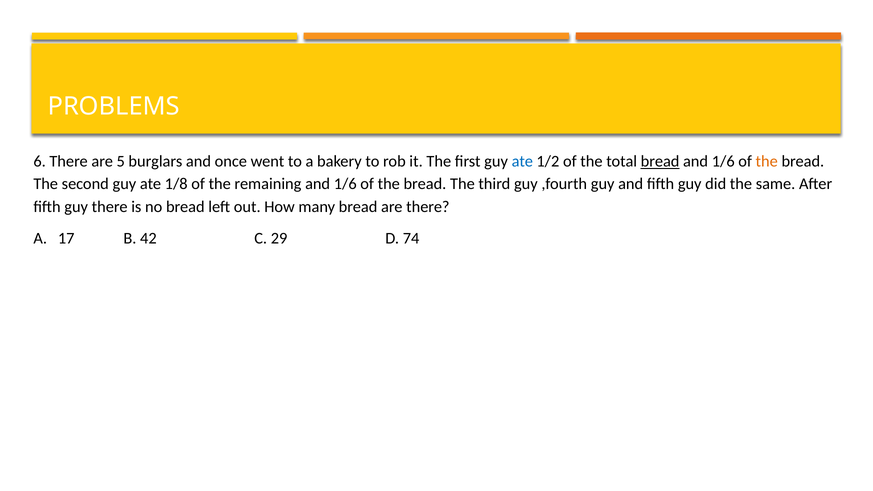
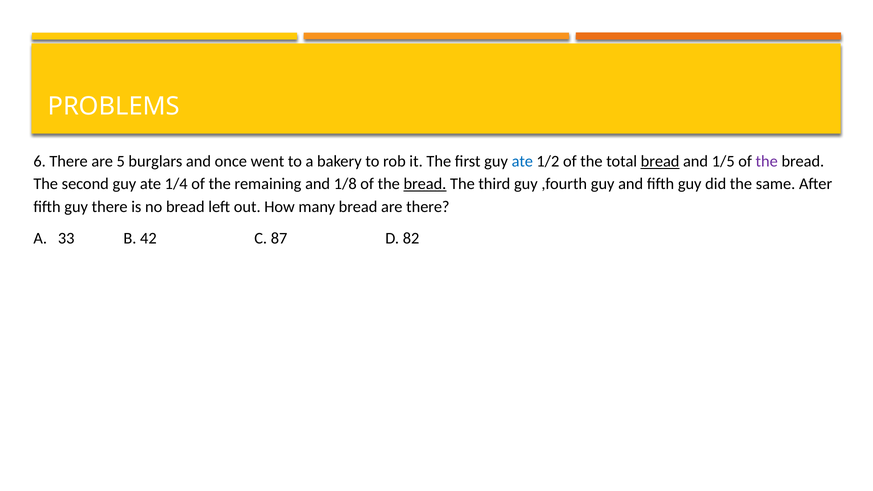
1/6 at (723, 161): 1/6 -> 1/5
the at (767, 161) colour: orange -> purple
1/8: 1/8 -> 1/4
remaining and 1/6: 1/6 -> 1/8
bread at (425, 184) underline: none -> present
17: 17 -> 33
29: 29 -> 87
74: 74 -> 82
